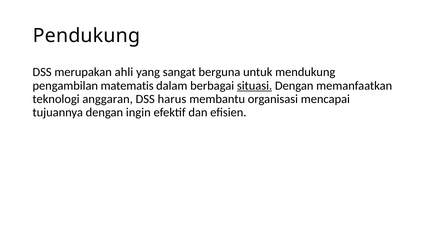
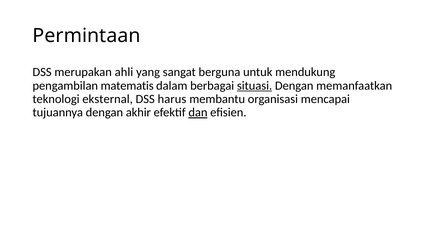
Pendukung: Pendukung -> Permintaan
anggaran: anggaran -> eksternal
ingin: ingin -> akhir
dan underline: none -> present
